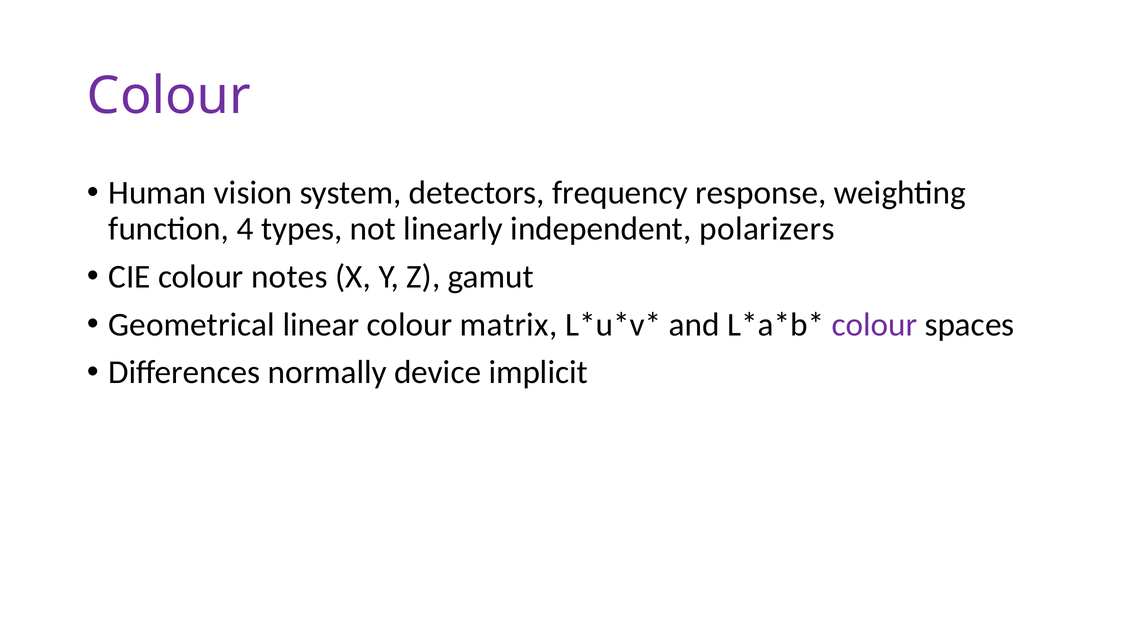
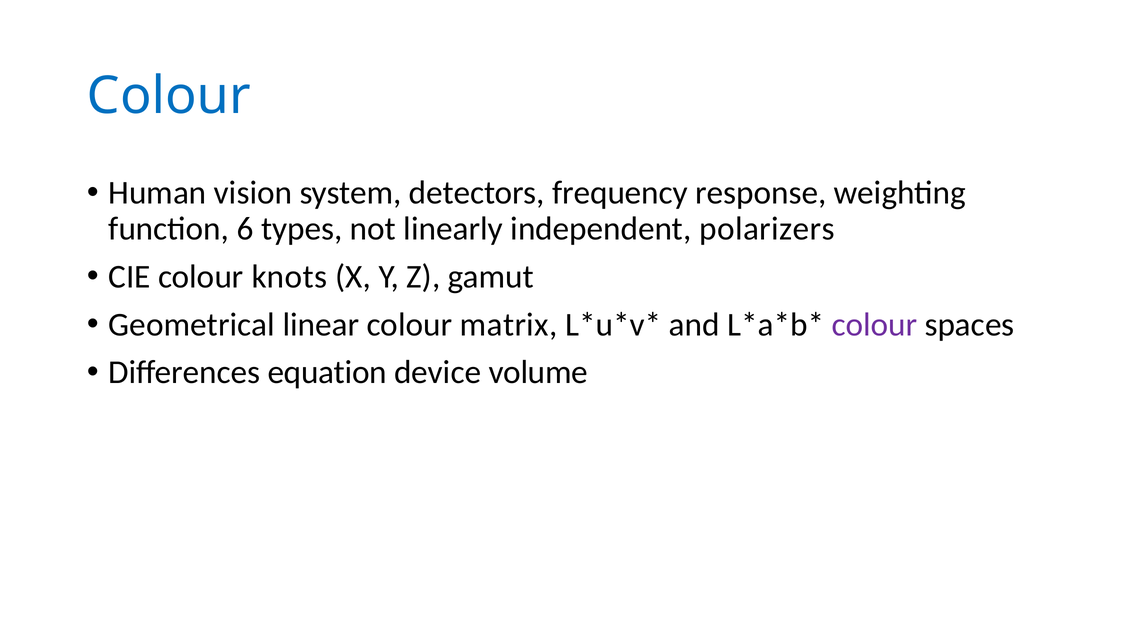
Colour at (169, 96) colour: purple -> blue
4: 4 -> 6
notes: notes -> knots
normally: normally -> equation
implicit: implicit -> volume
